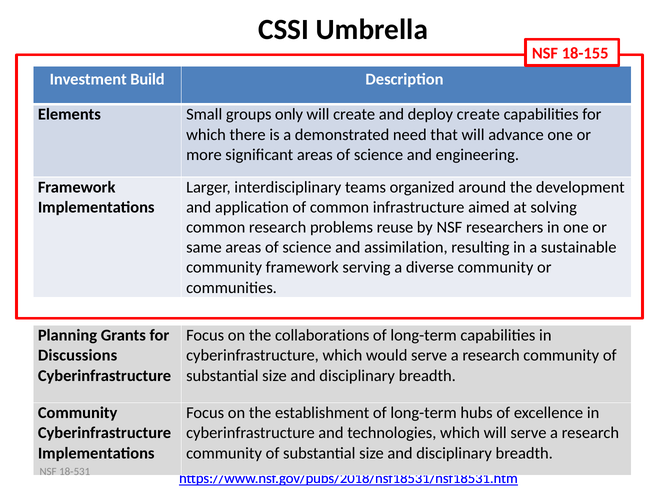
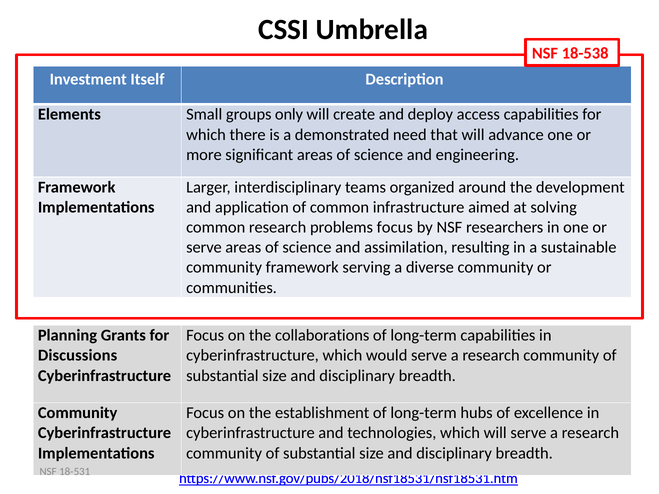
18-155: 18-155 -> 18-538
Build: Build -> Itself
deploy create: create -> access
problems reuse: reuse -> focus
same at (204, 248): same -> serve
